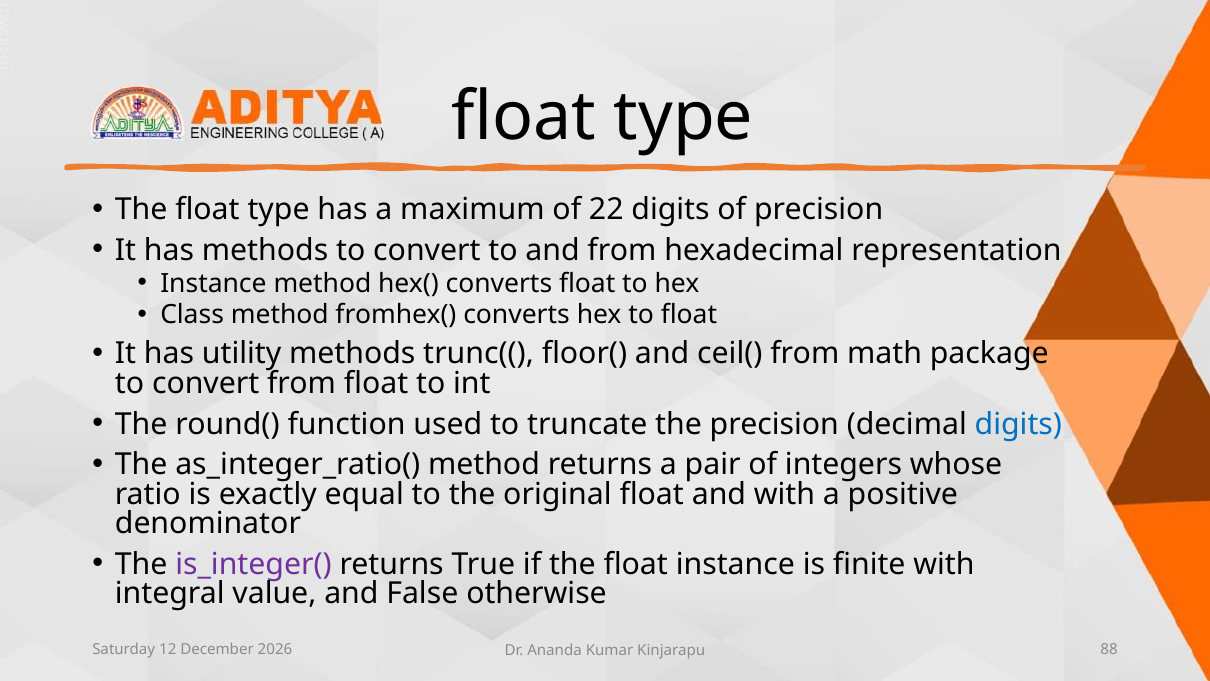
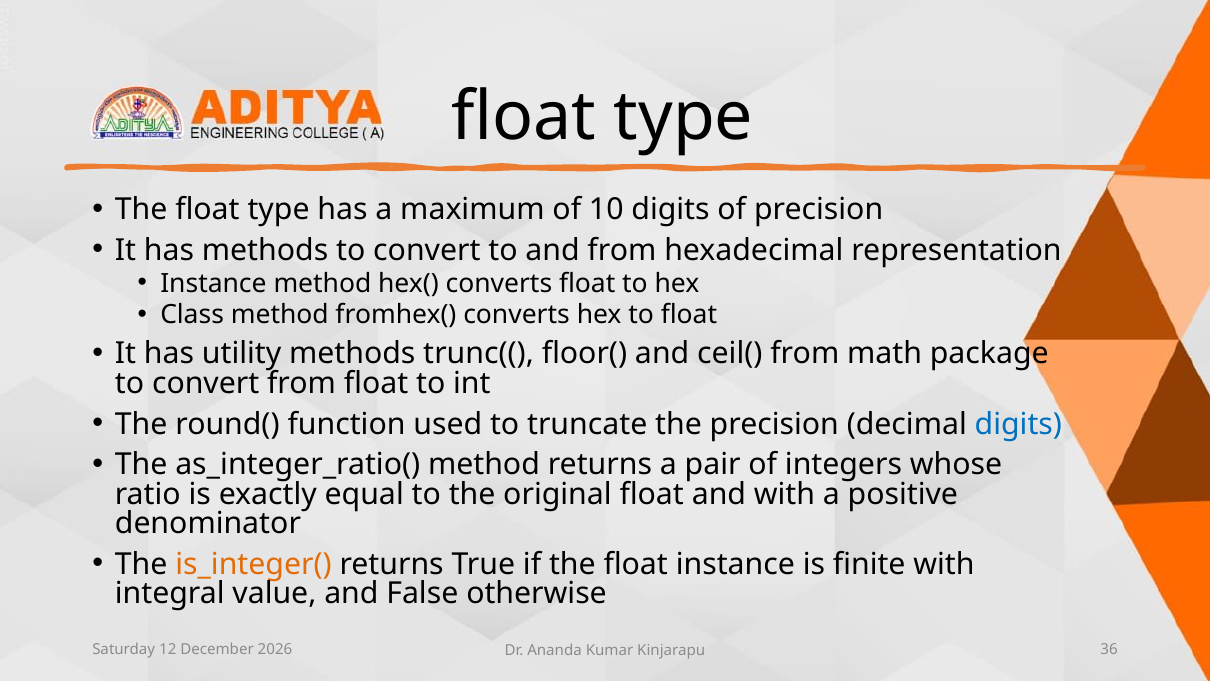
22: 22 -> 10
is_integer( colour: purple -> orange
88: 88 -> 36
